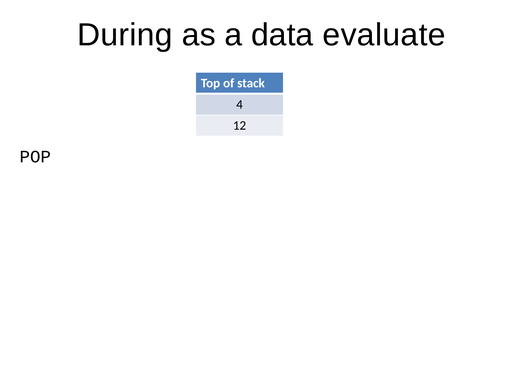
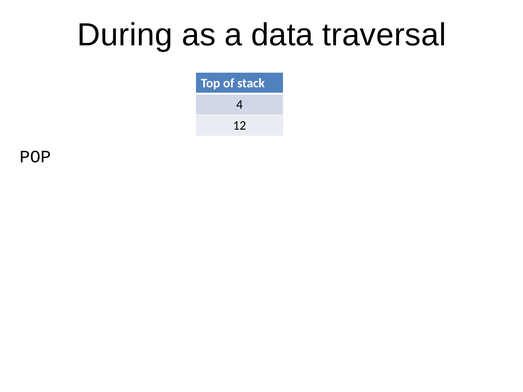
evaluate: evaluate -> traversal
